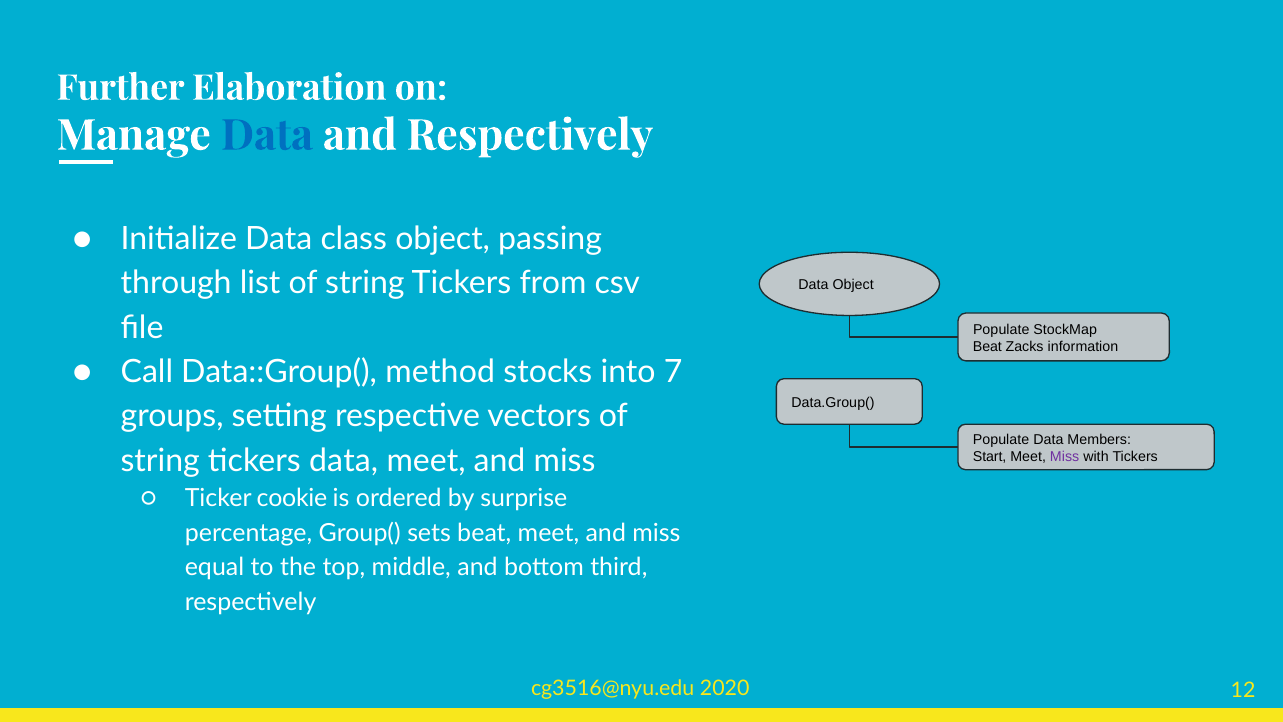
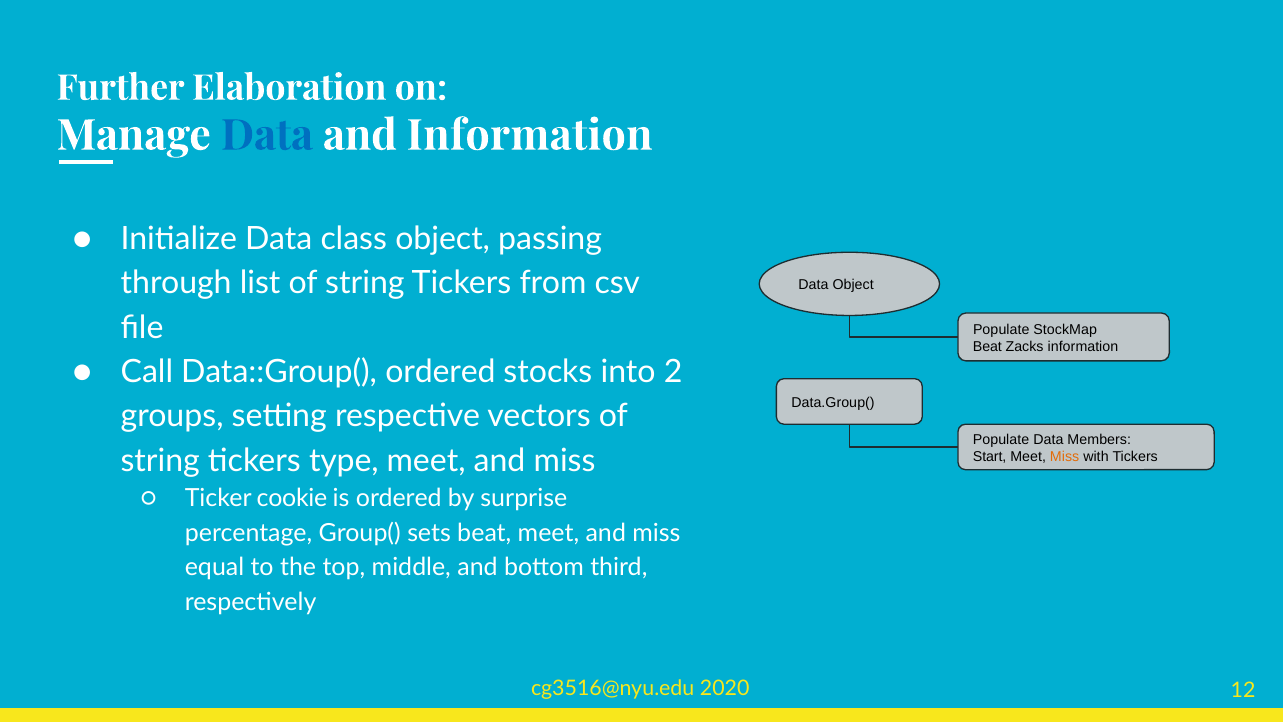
and Respectively: Respectively -> Information
Data::Group( method: method -> ordered
7: 7 -> 2
tickers data: data -> type
Miss at (1065, 456) colour: purple -> orange
